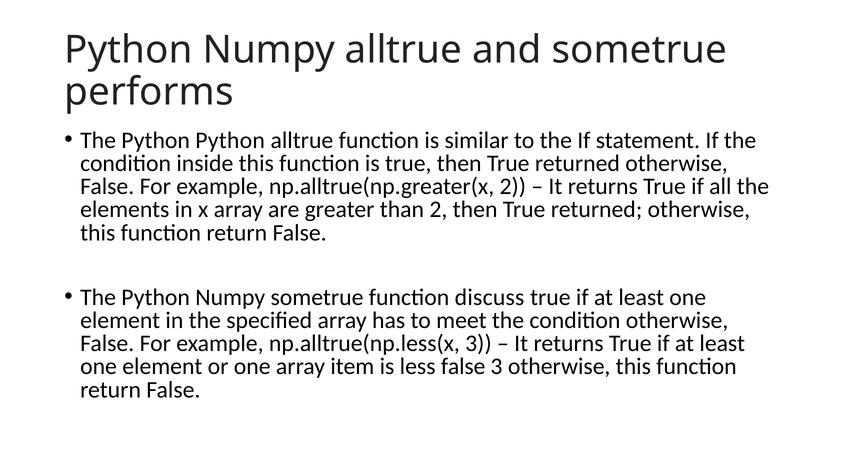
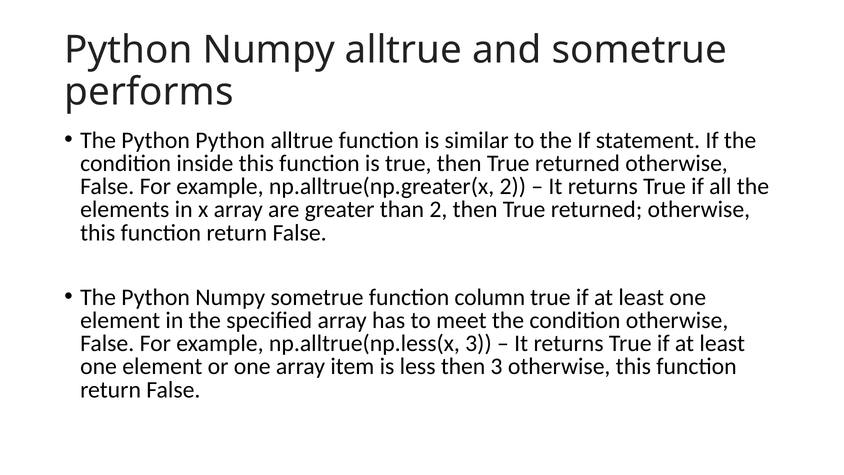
discuss: discuss -> column
less false: false -> then
